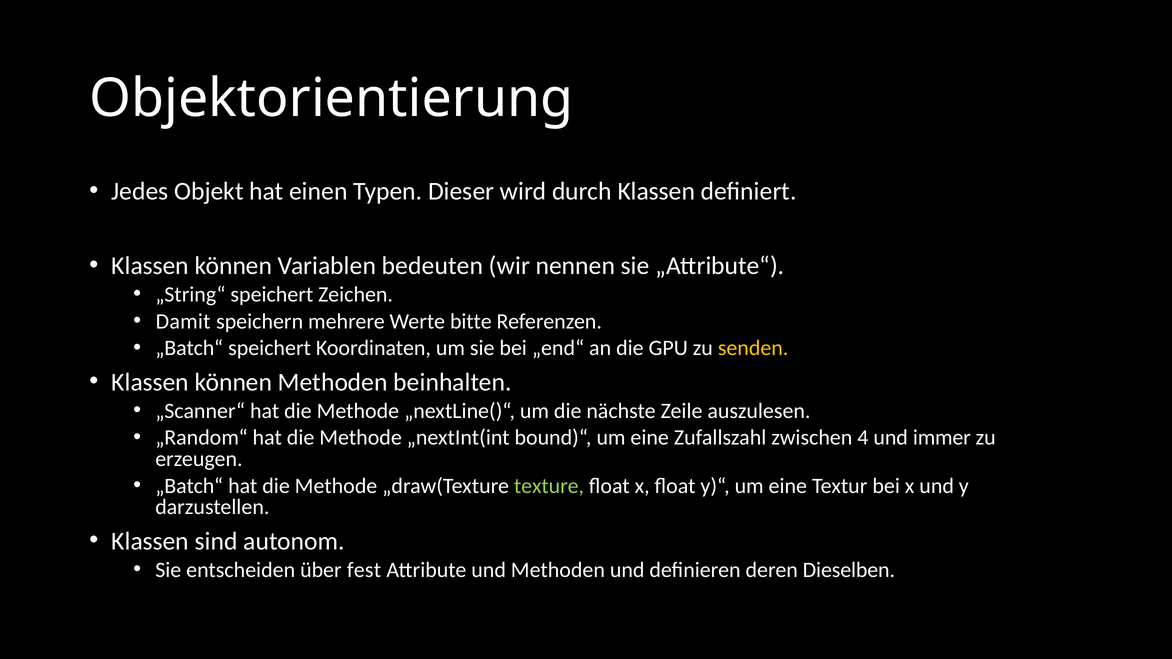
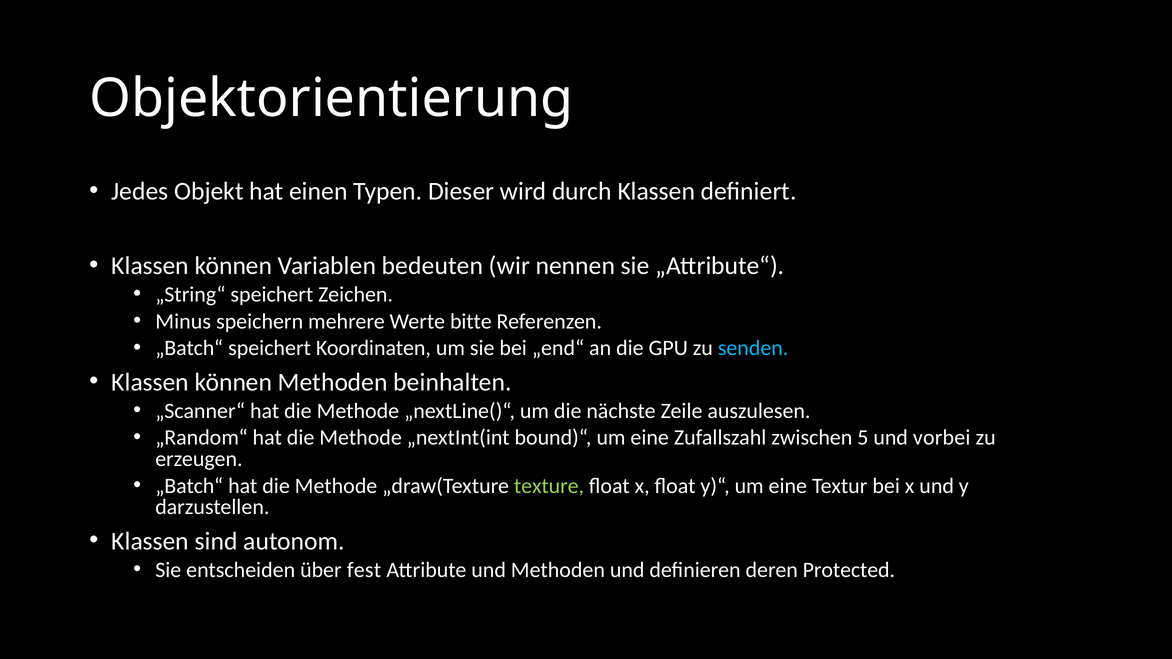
Damit: Damit -> Minus
senden colour: yellow -> light blue
4: 4 -> 5
immer: immer -> vorbei
Dieselben: Dieselben -> Protected
